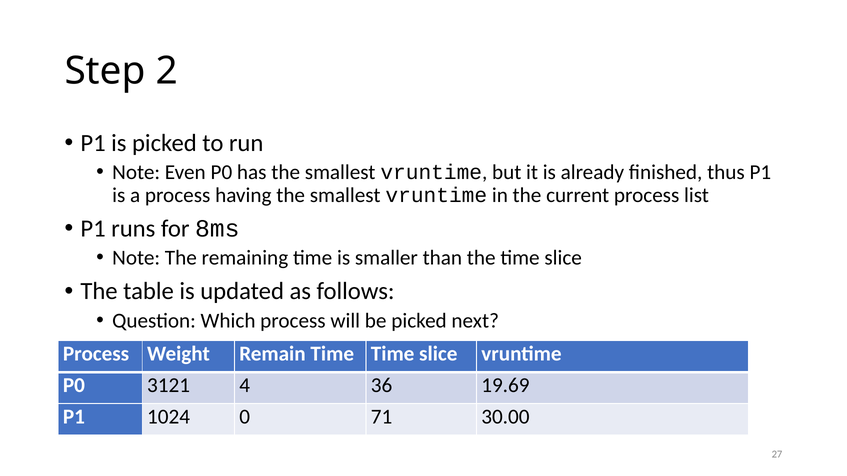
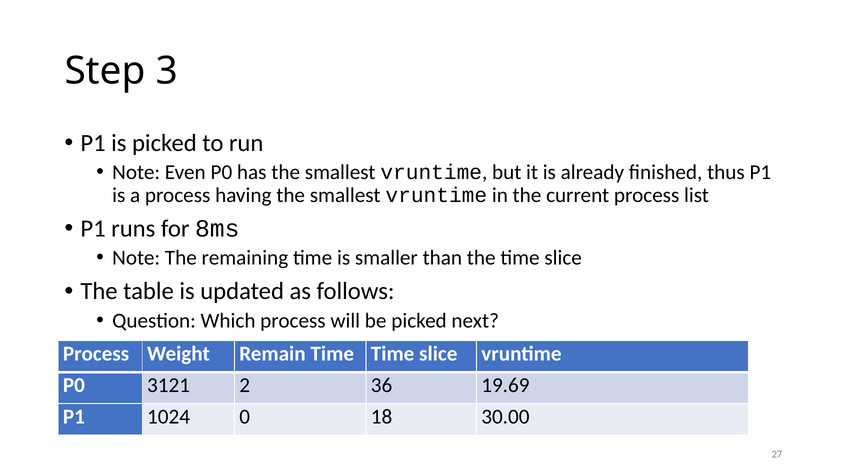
2: 2 -> 3
4: 4 -> 2
71: 71 -> 18
